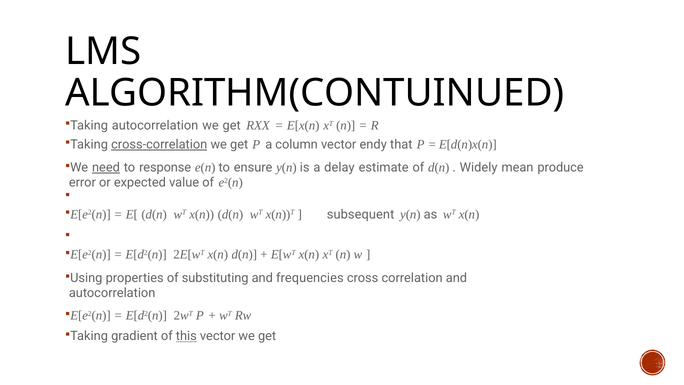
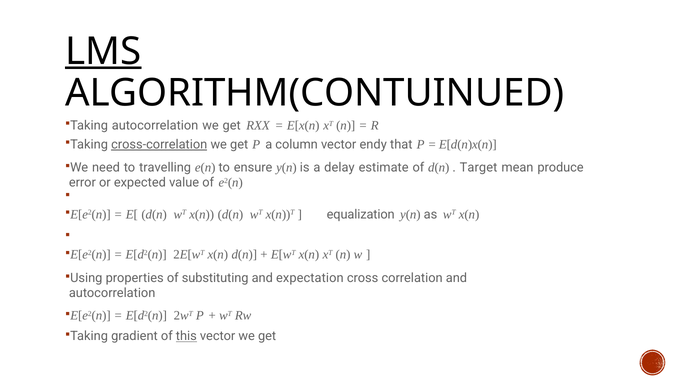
LMS underline: none -> present
need underline: present -> none
response: response -> travelling
Widely: Widely -> Target
subsequent: subsequent -> equalization
frequencies: frequencies -> expectation
